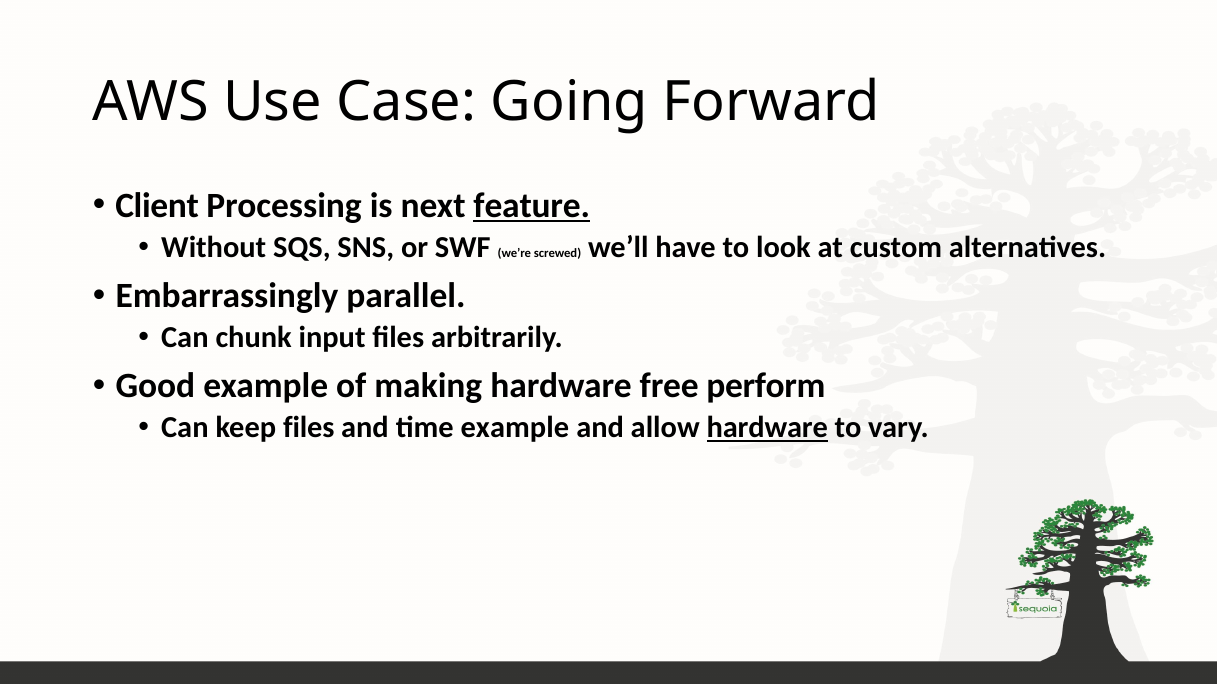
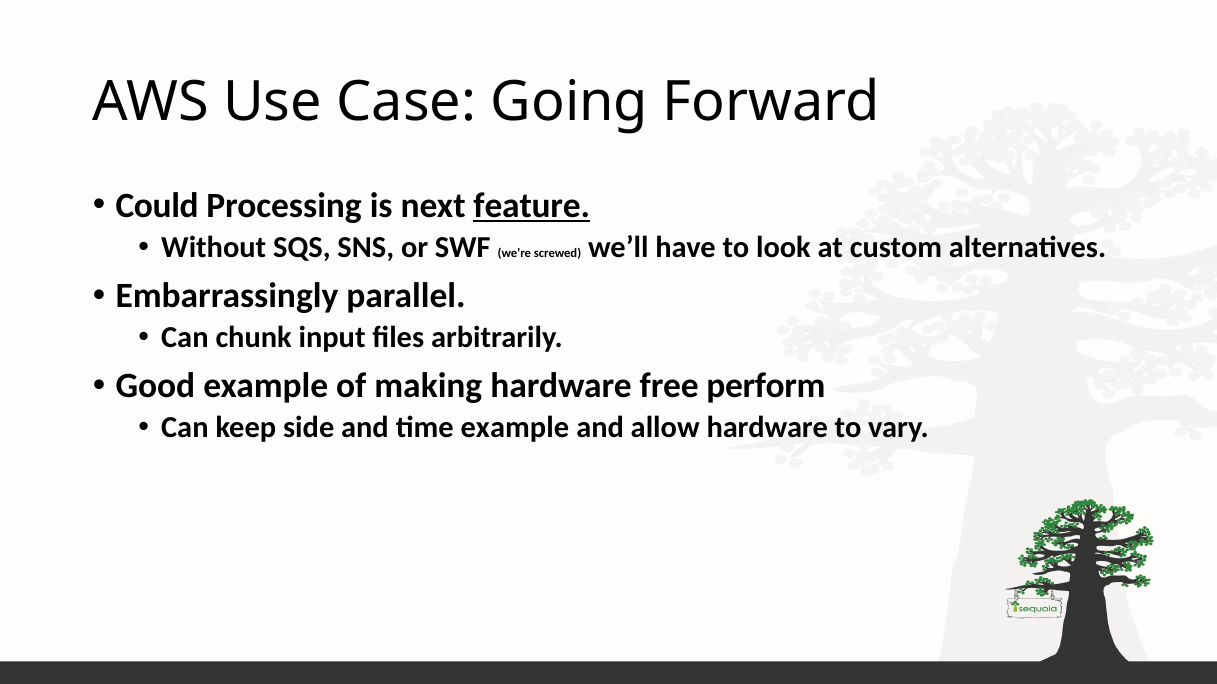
Client: Client -> Could
keep files: files -> side
hardware at (767, 428) underline: present -> none
